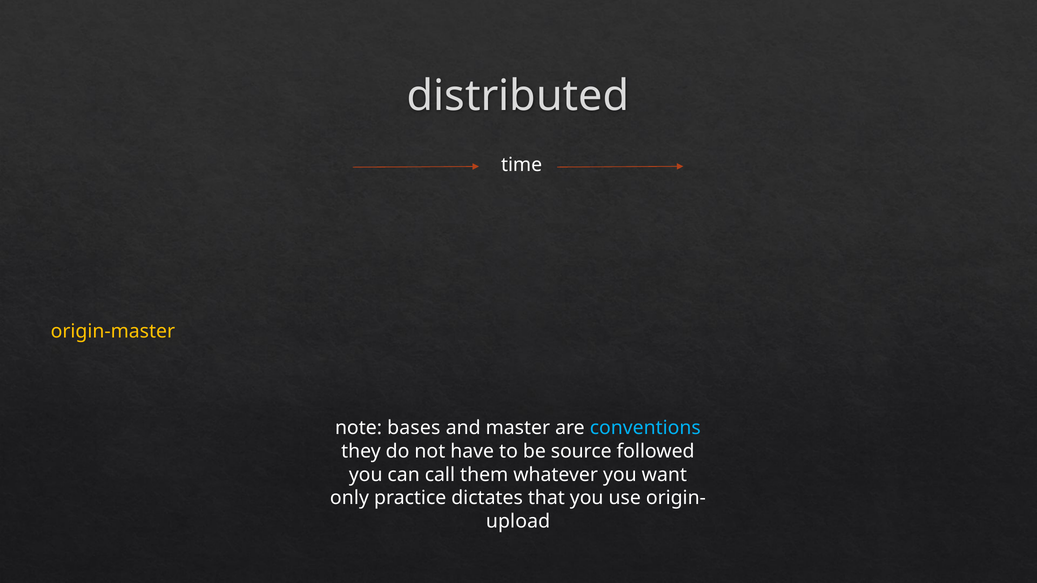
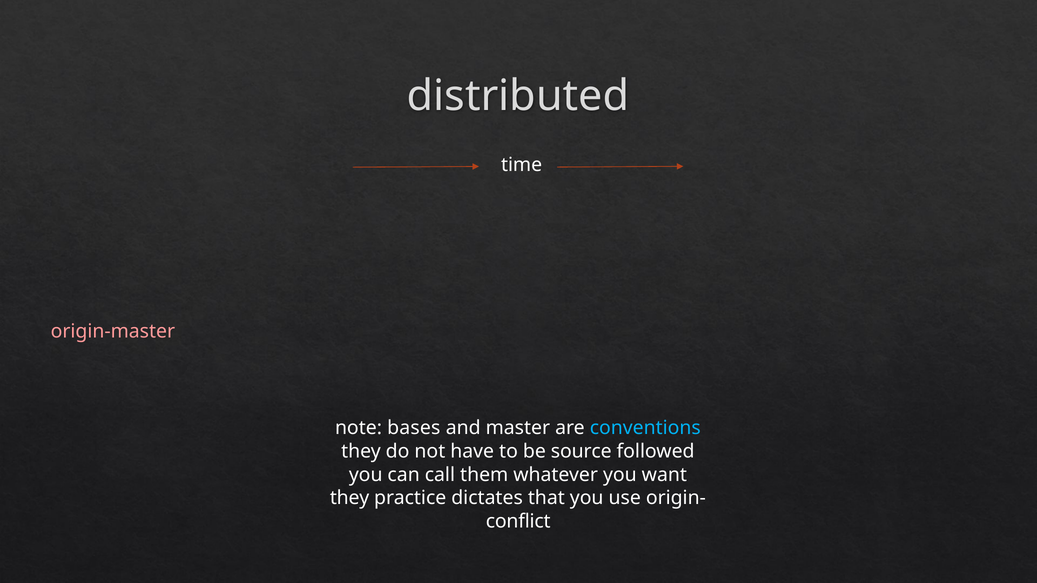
origin-master colour: yellow -> pink
only at (349, 498): only -> they
upload: upload -> conflict
